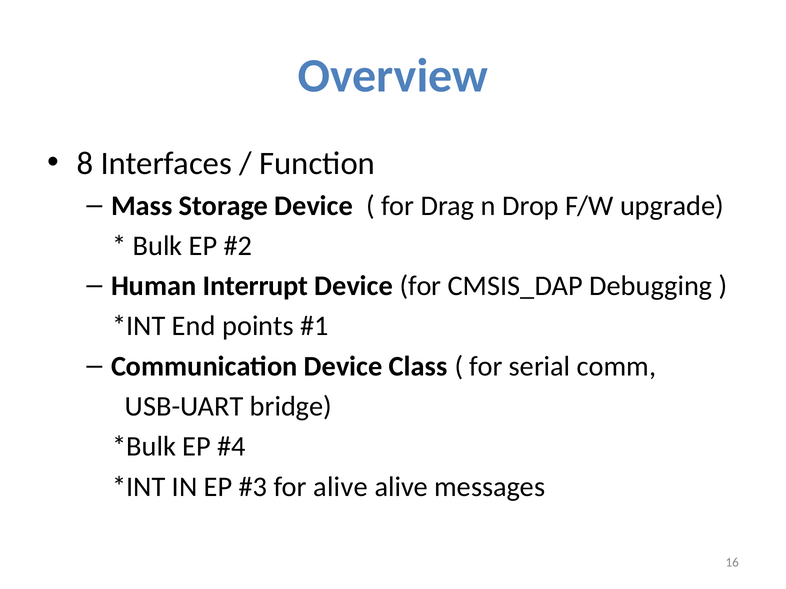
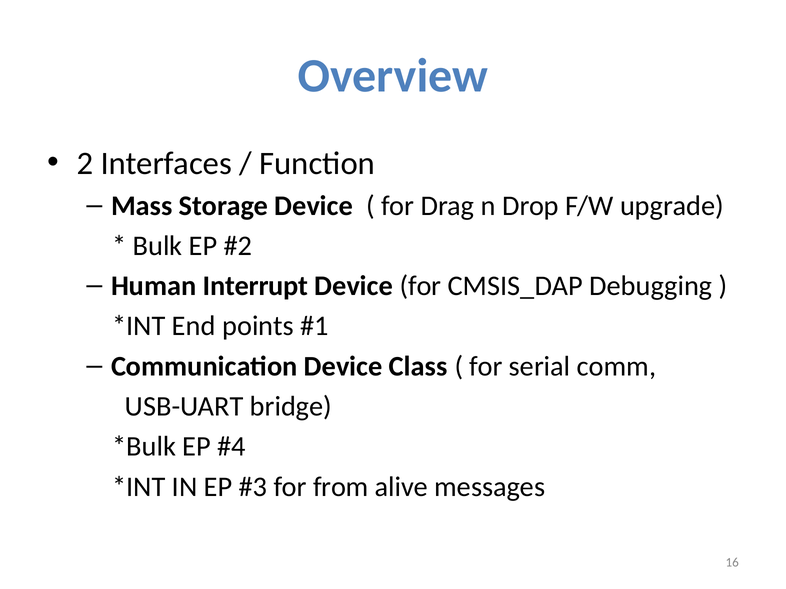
8: 8 -> 2
for alive: alive -> from
